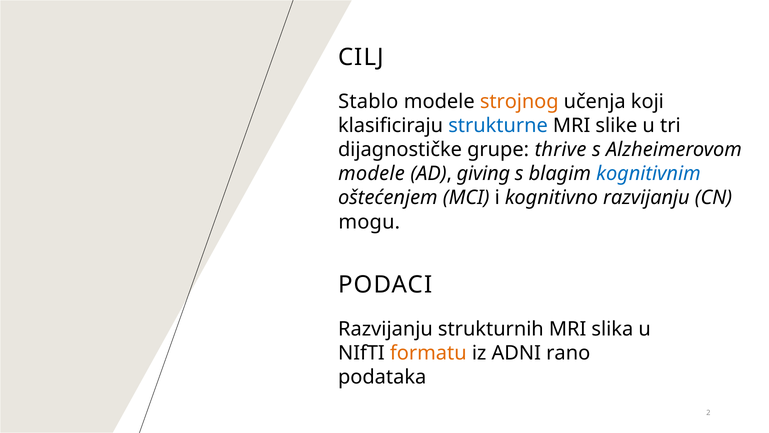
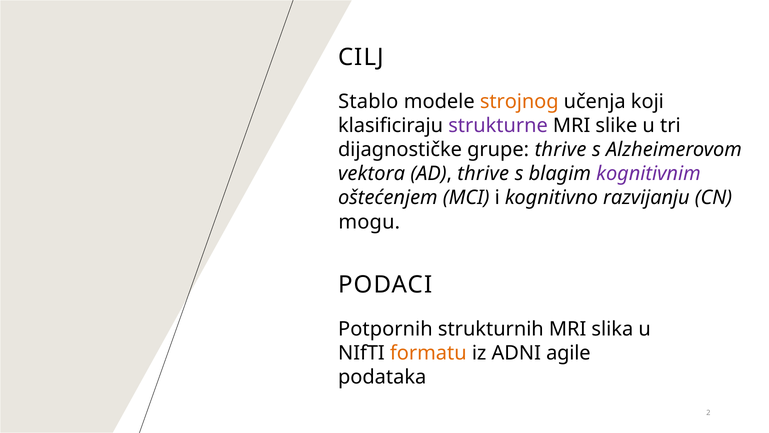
strukturne colour: blue -> purple
modele at (372, 174): modele -> vektora
AD giving: giving -> thrive
kognitivnim colour: blue -> purple
Razvijanju at (385, 329): Razvijanju -> Potpornih
rano: rano -> agile
